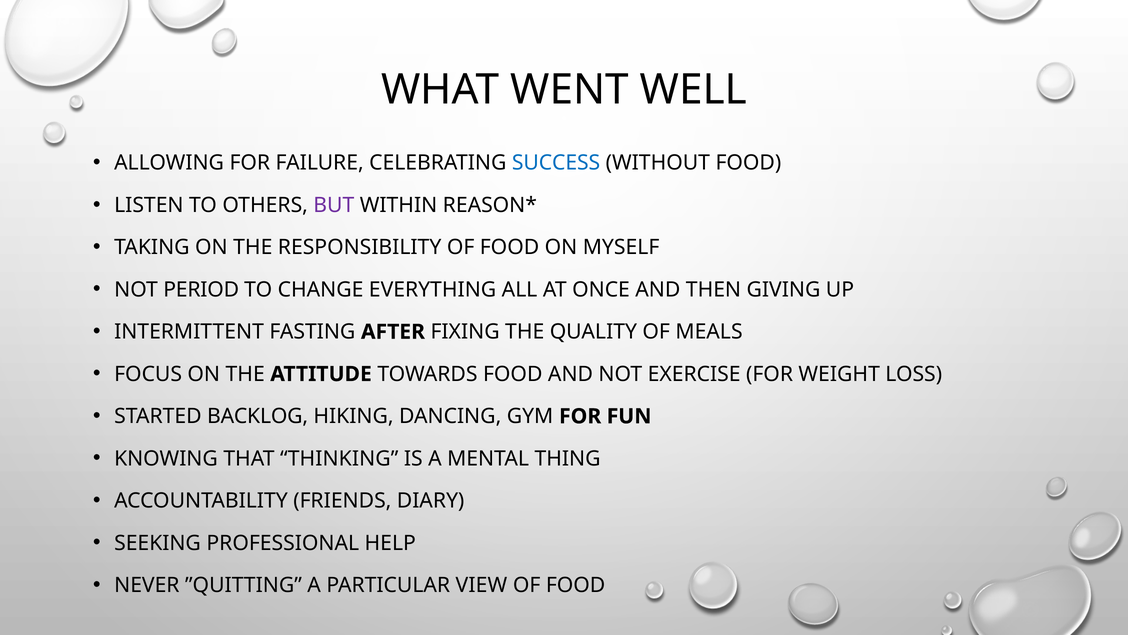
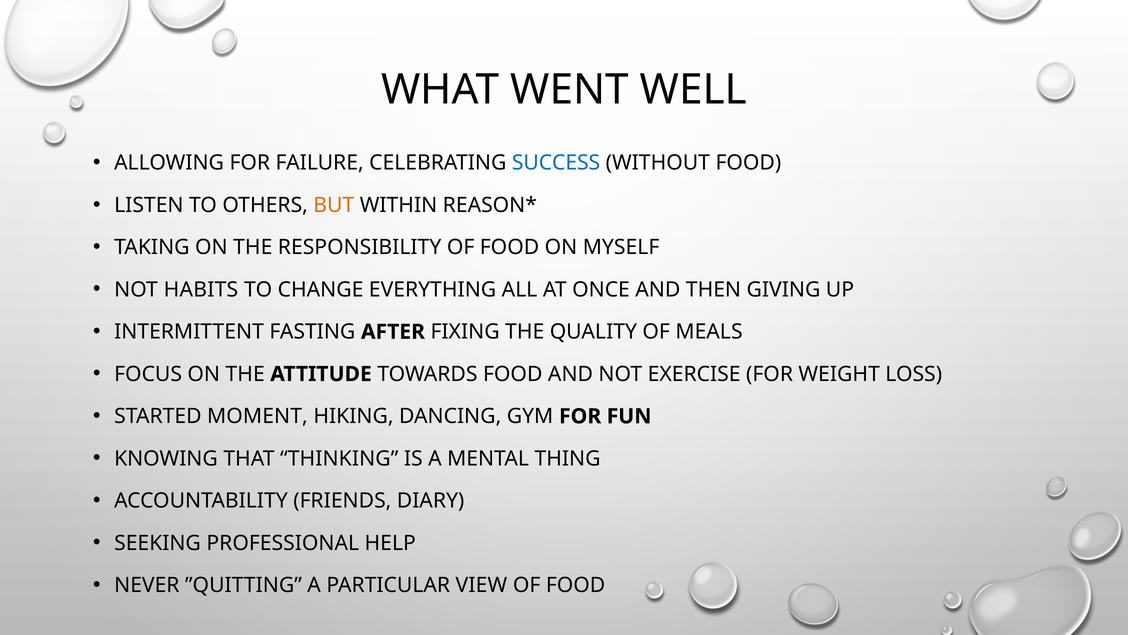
BUT colour: purple -> orange
PERIOD: PERIOD -> HABITS
BACKLOG: BACKLOG -> MOMENT
